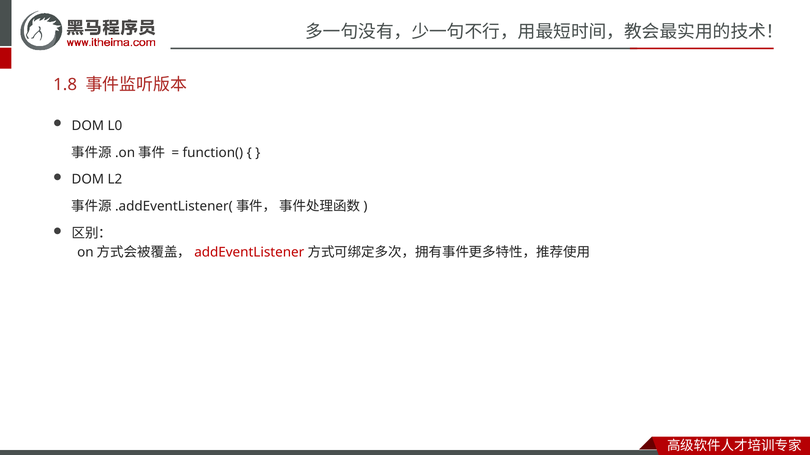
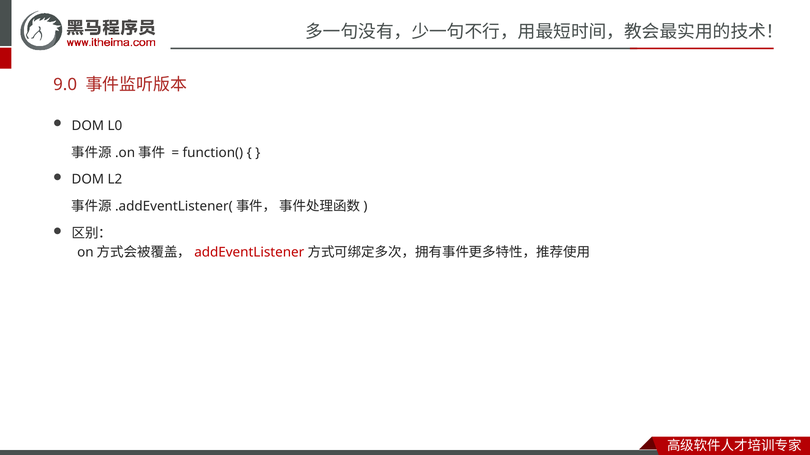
1.8: 1.8 -> 9.0
